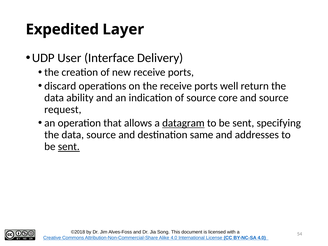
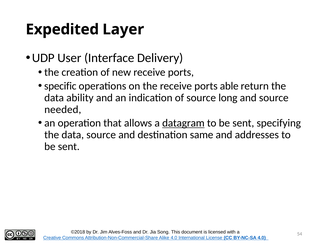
discard: discard -> specific
well: well -> able
core: core -> long
request: request -> needed
sent at (69, 147) underline: present -> none
